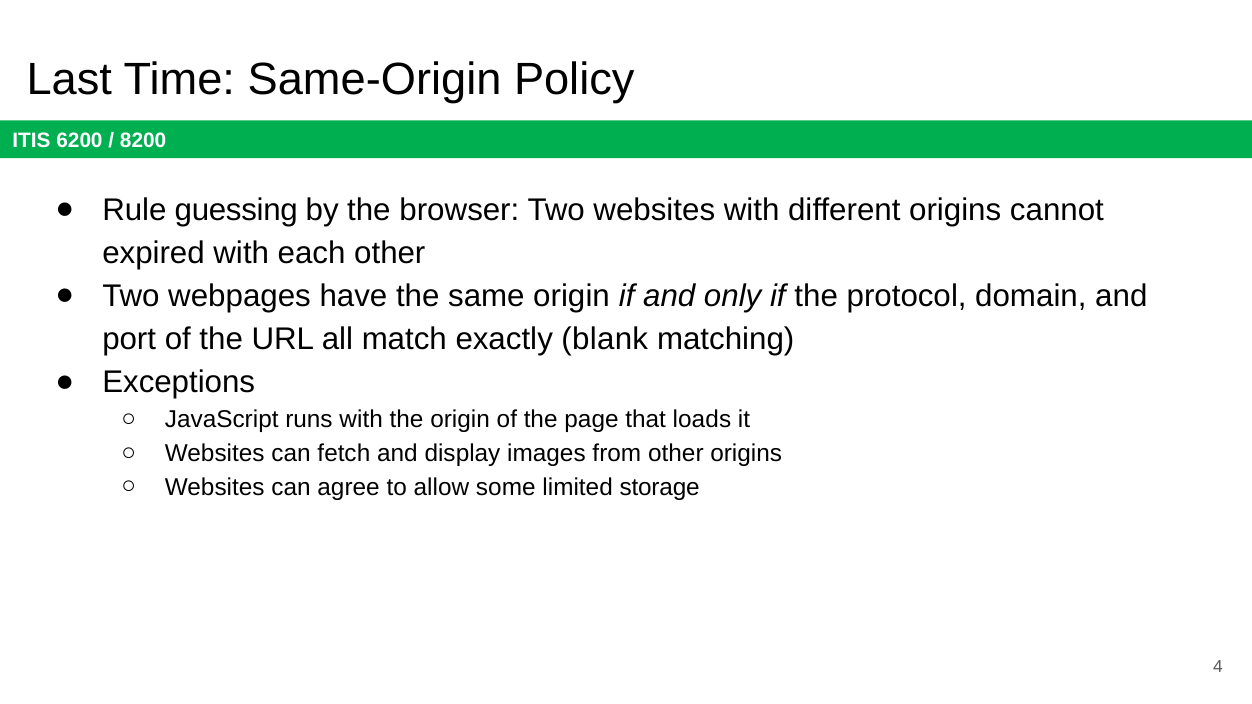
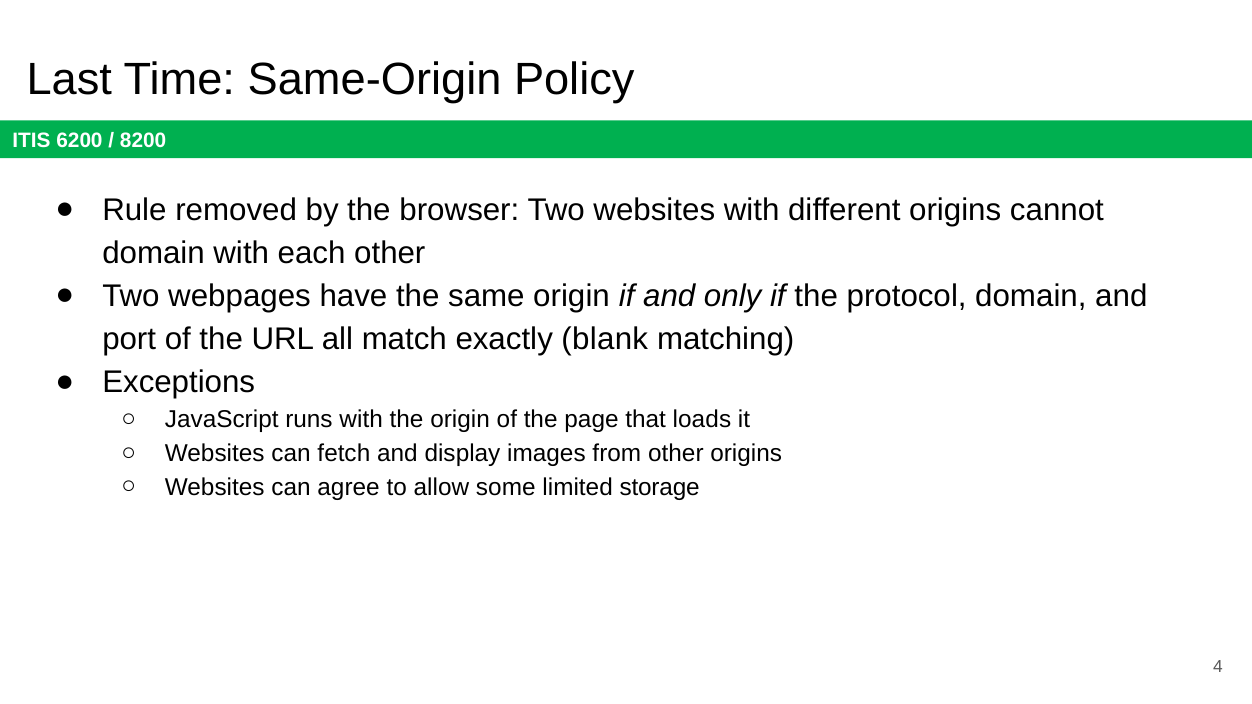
guessing: guessing -> removed
expired at (154, 253): expired -> domain
